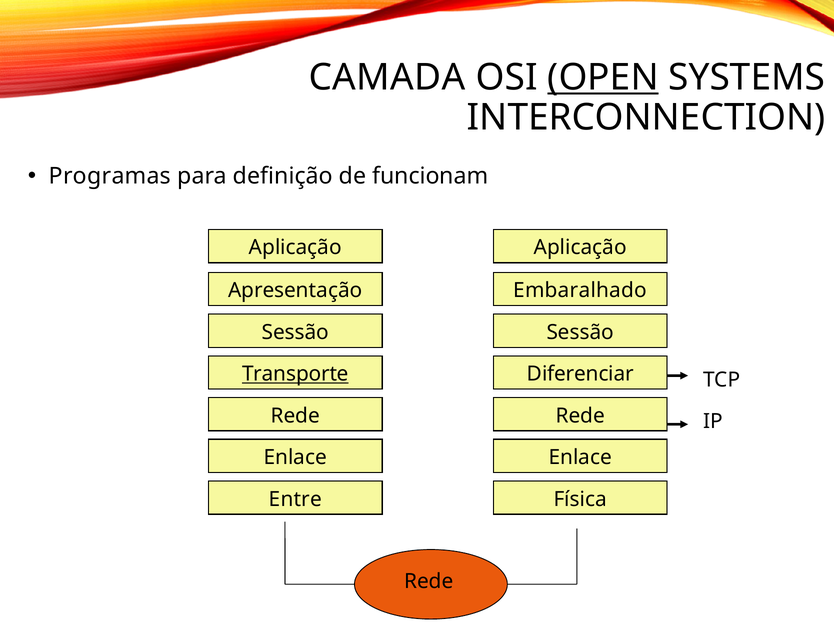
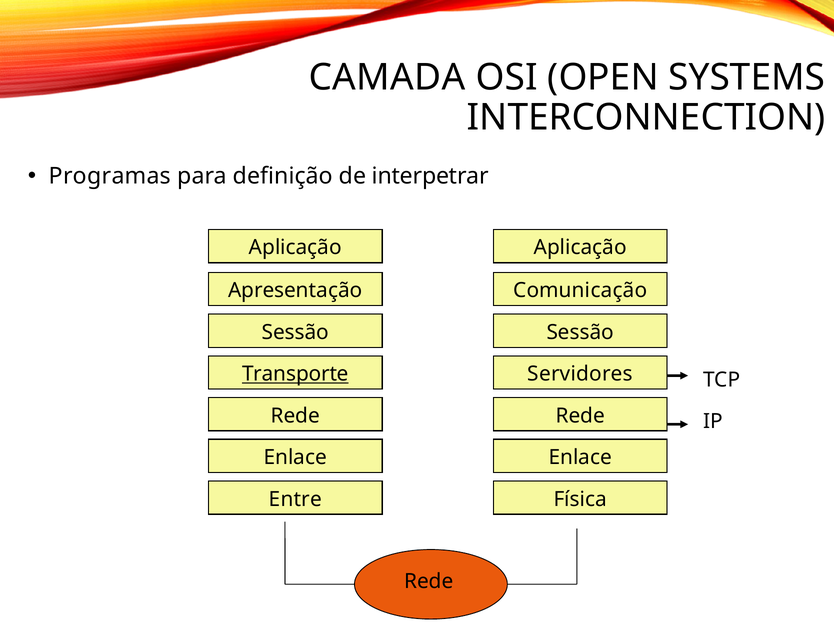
OPEN underline: present -> none
funcionam: funcionam -> interpetrar
Embaralhado: Embaralhado -> Comunicação
Diferenciar: Diferenciar -> Servidores
